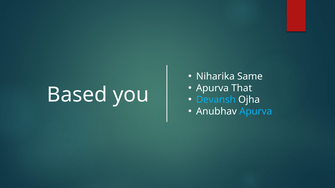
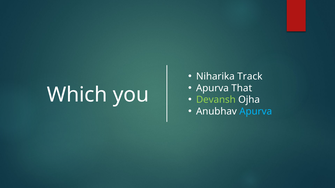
Same: Same -> Track
Based: Based -> Which
Devansh colour: light blue -> light green
